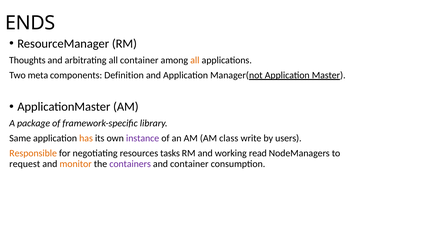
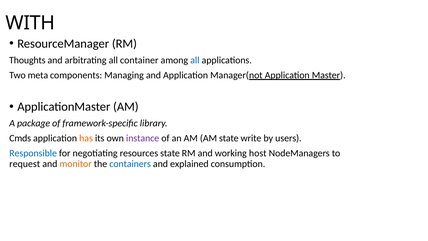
ENDS: ENDS -> WITH
all at (195, 60) colour: orange -> blue
Definition: Definition -> Managing
Same: Same -> Cmds
AM class: class -> state
Responsible colour: orange -> blue
resources tasks: tasks -> state
read: read -> host
containers colour: purple -> blue
and container: container -> explained
